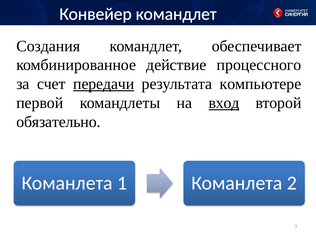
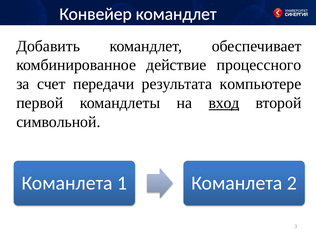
Создания: Создания -> Добавить
передачи underline: present -> none
обязательно: обязательно -> символьной
